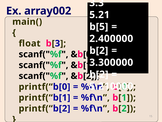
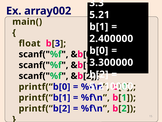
b[5 at (99, 27): b[5 -> b[1
b[2 at (99, 50): b[2 -> b[0
